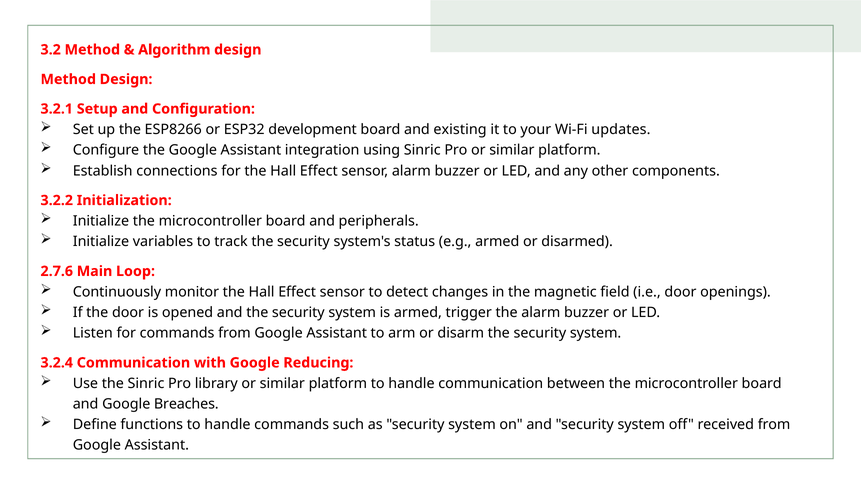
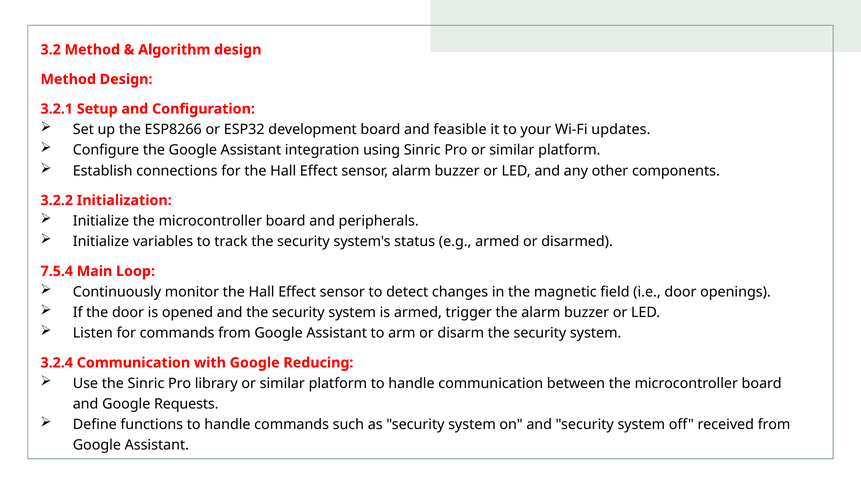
existing: existing -> feasible
2.7.6: 2.7.6 -> 7.5.4
Breaches: Breaches -> Requests
